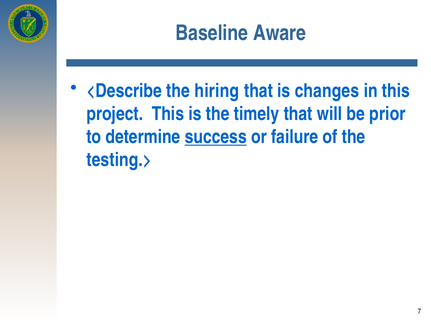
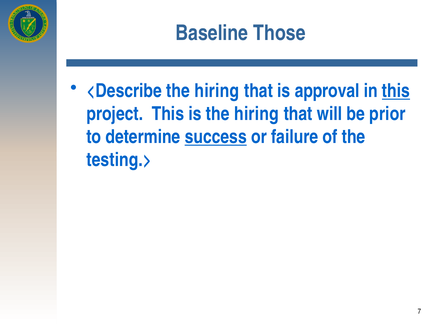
Aware: Aware -> Those
changes: changes -> approval
this at (396, 91) underline: none -> present
is the timely: timely -> hiring
